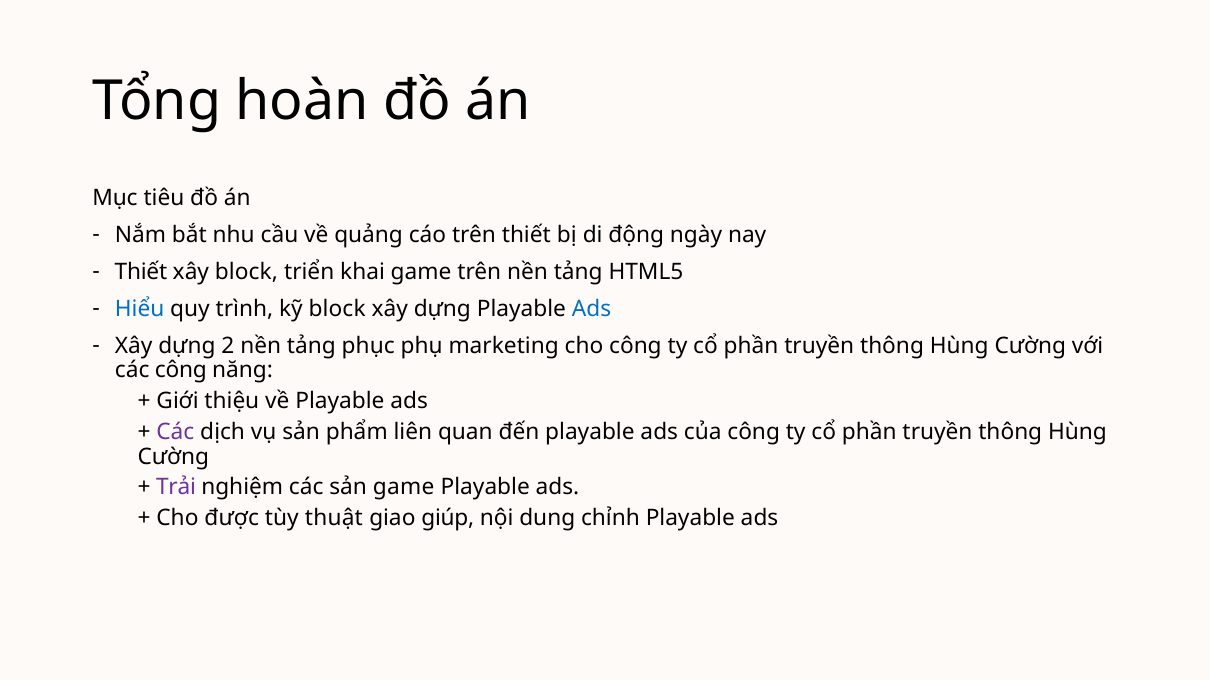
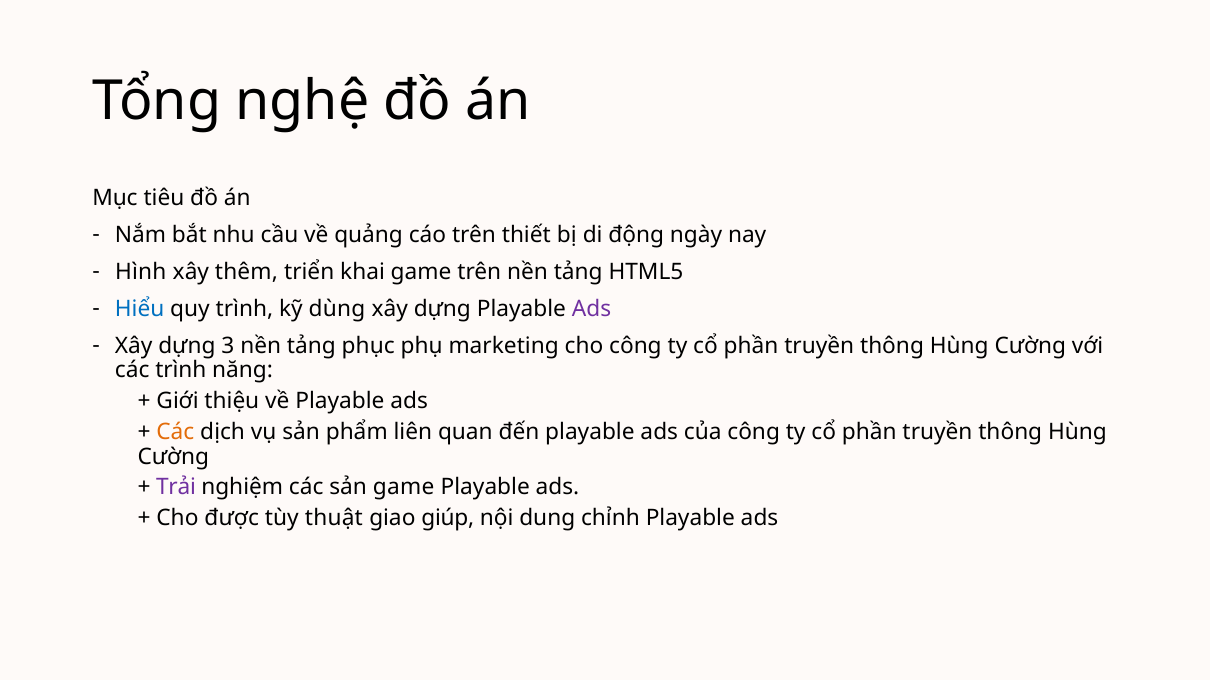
hoàn: hoàn -> nghệ
Thiết at (141, 272): Thiết -> Hình
xây block: block -> thêm
kỹ block: block -> dùng
Ads at (592, 309) colour: blue -> purple
2: 2 -> 3
các công: công -> trình
Các at (175, 432) colour: purple -> orange
